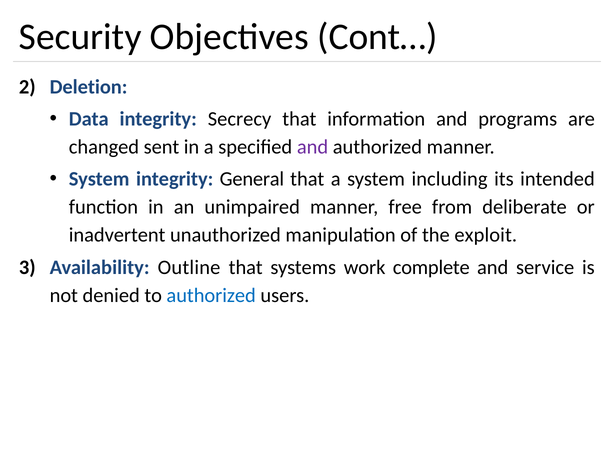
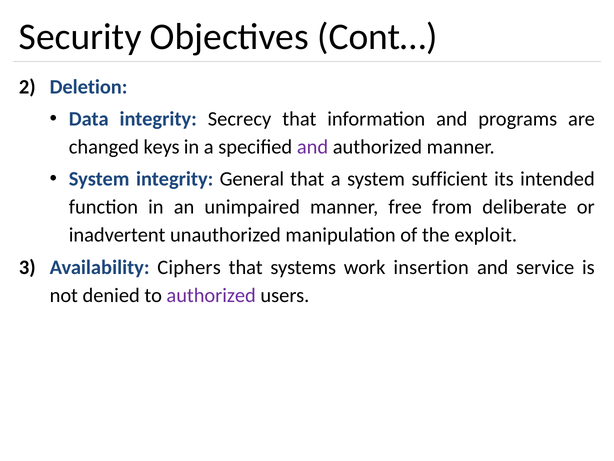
sent: sent -> keys
including: including -> sufficient
Outline: Outline -> Ciphers
complete: complete -> insertion
authorized at (211, 295) colour: blue -> purple
